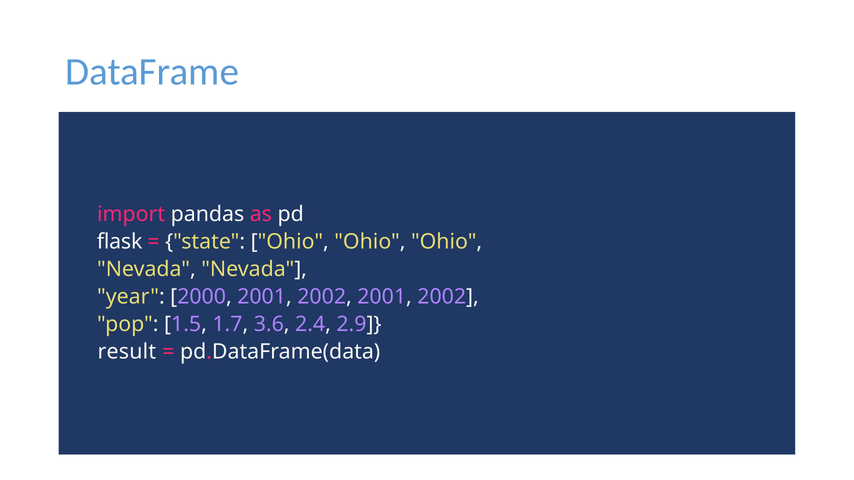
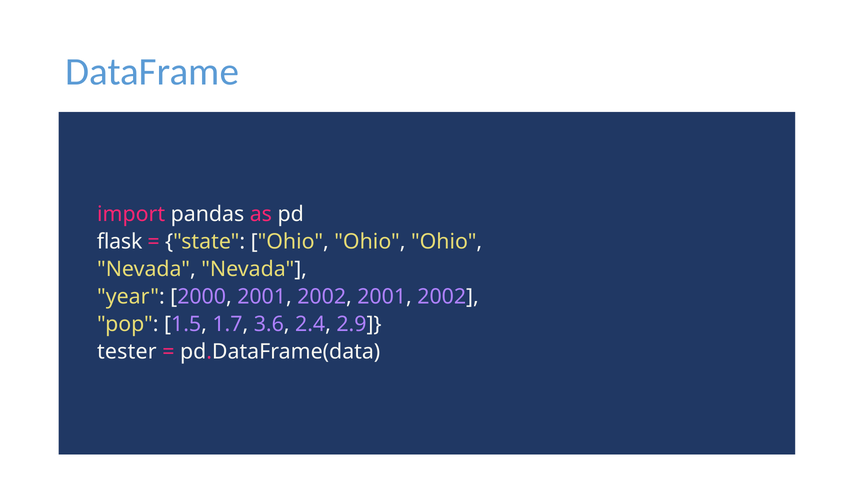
result: result -> tester
